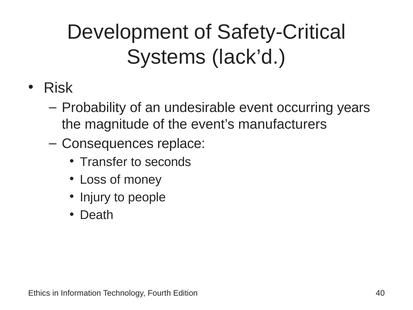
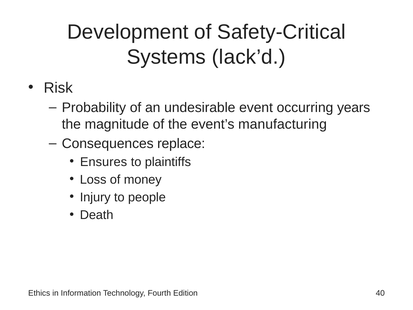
manufacturers: manufacturers -> manufacturing
Transfer: Transfer -> Ensures
seconds: seconds -> plaintiffs
